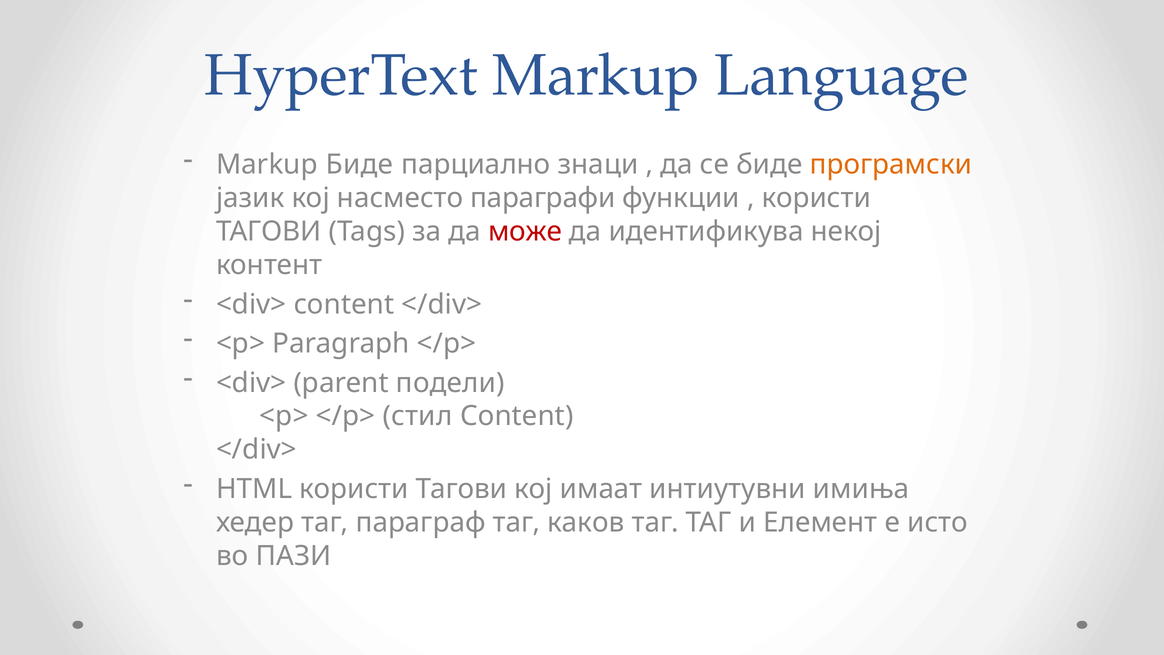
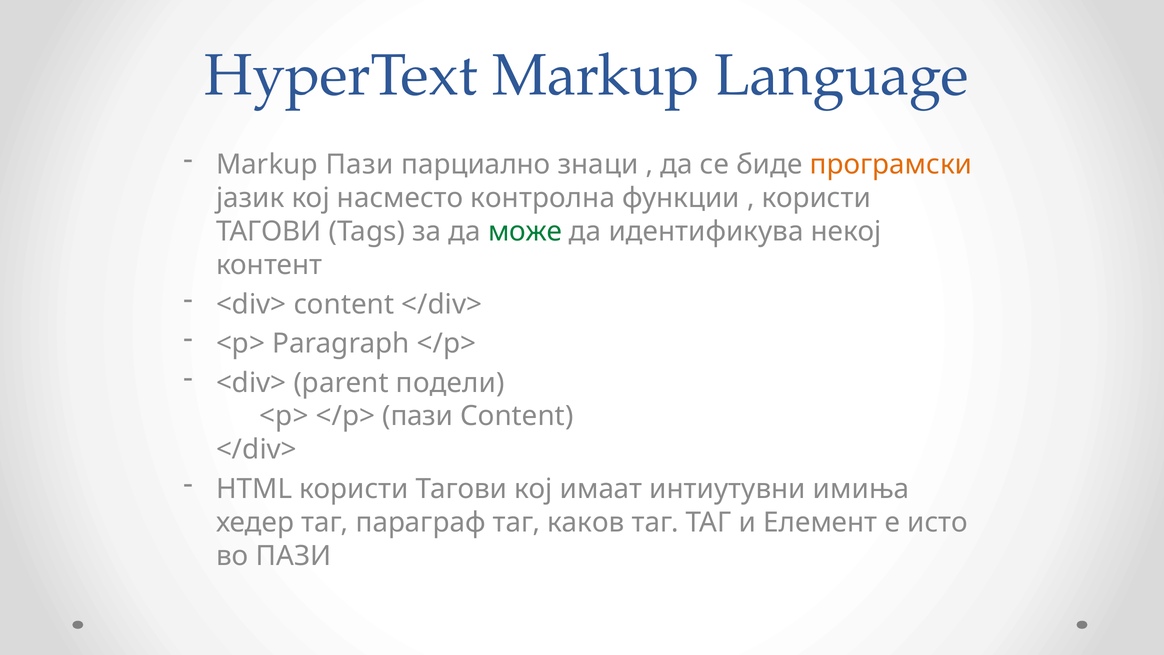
Markup Биде: Биде -> Пази
параграфи: параграфи -> контролна
може colour: red -> green
</p> стил: стил -> пази
